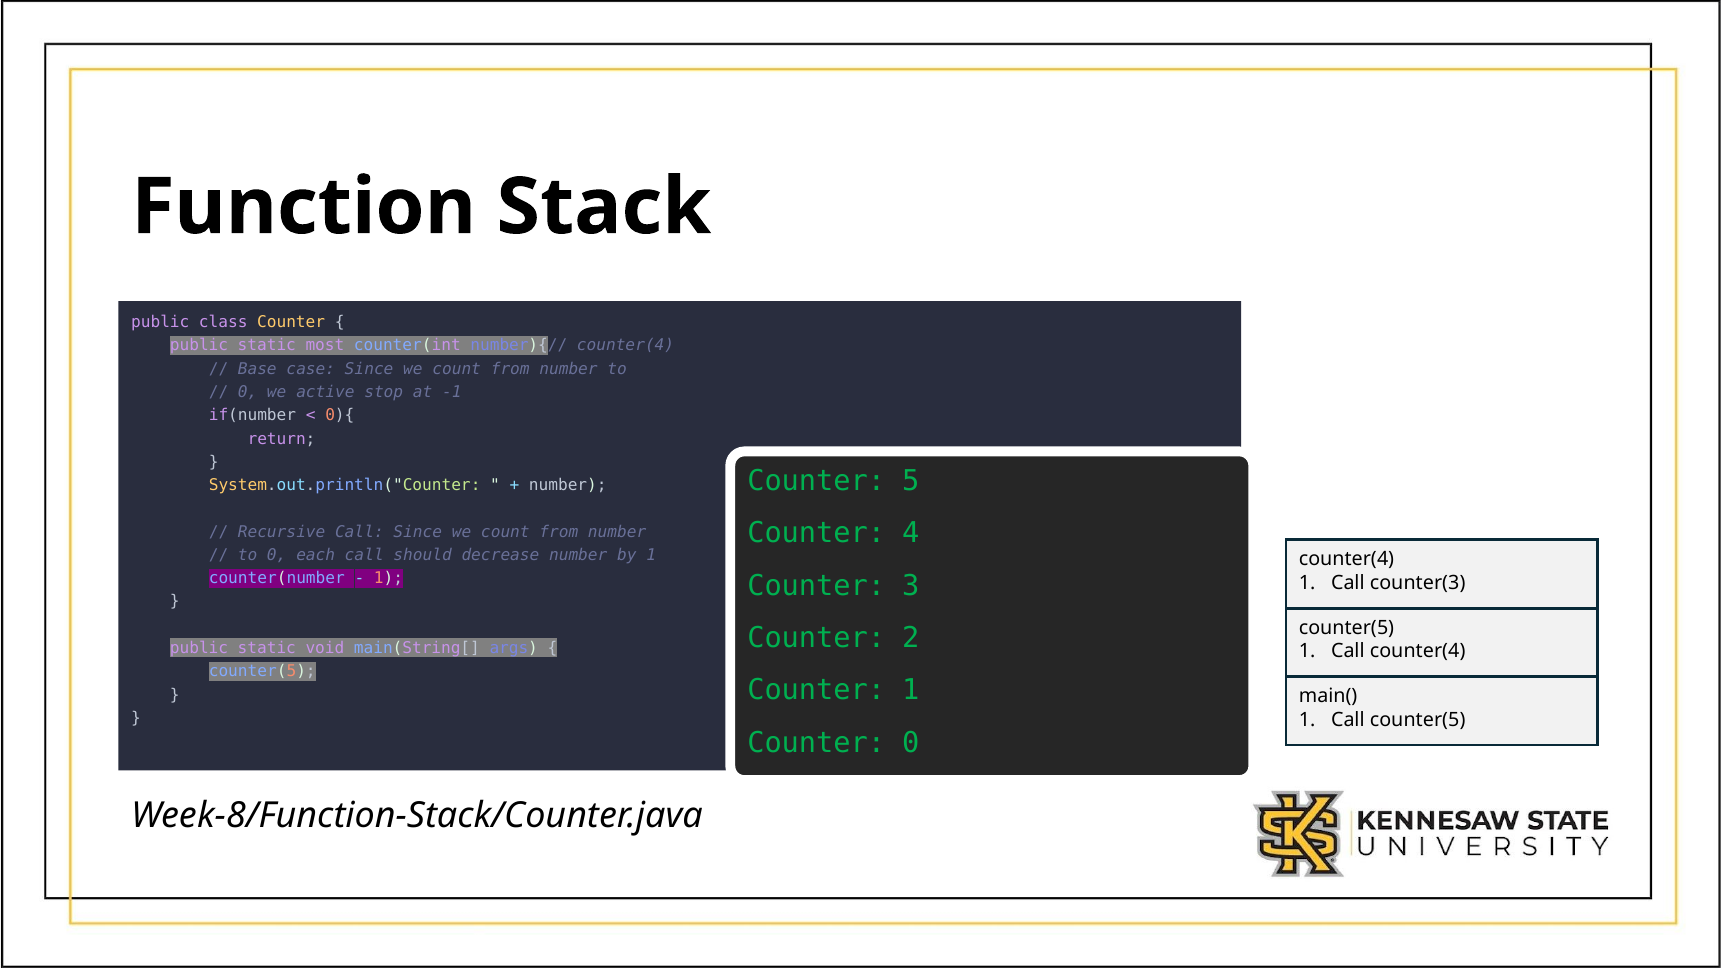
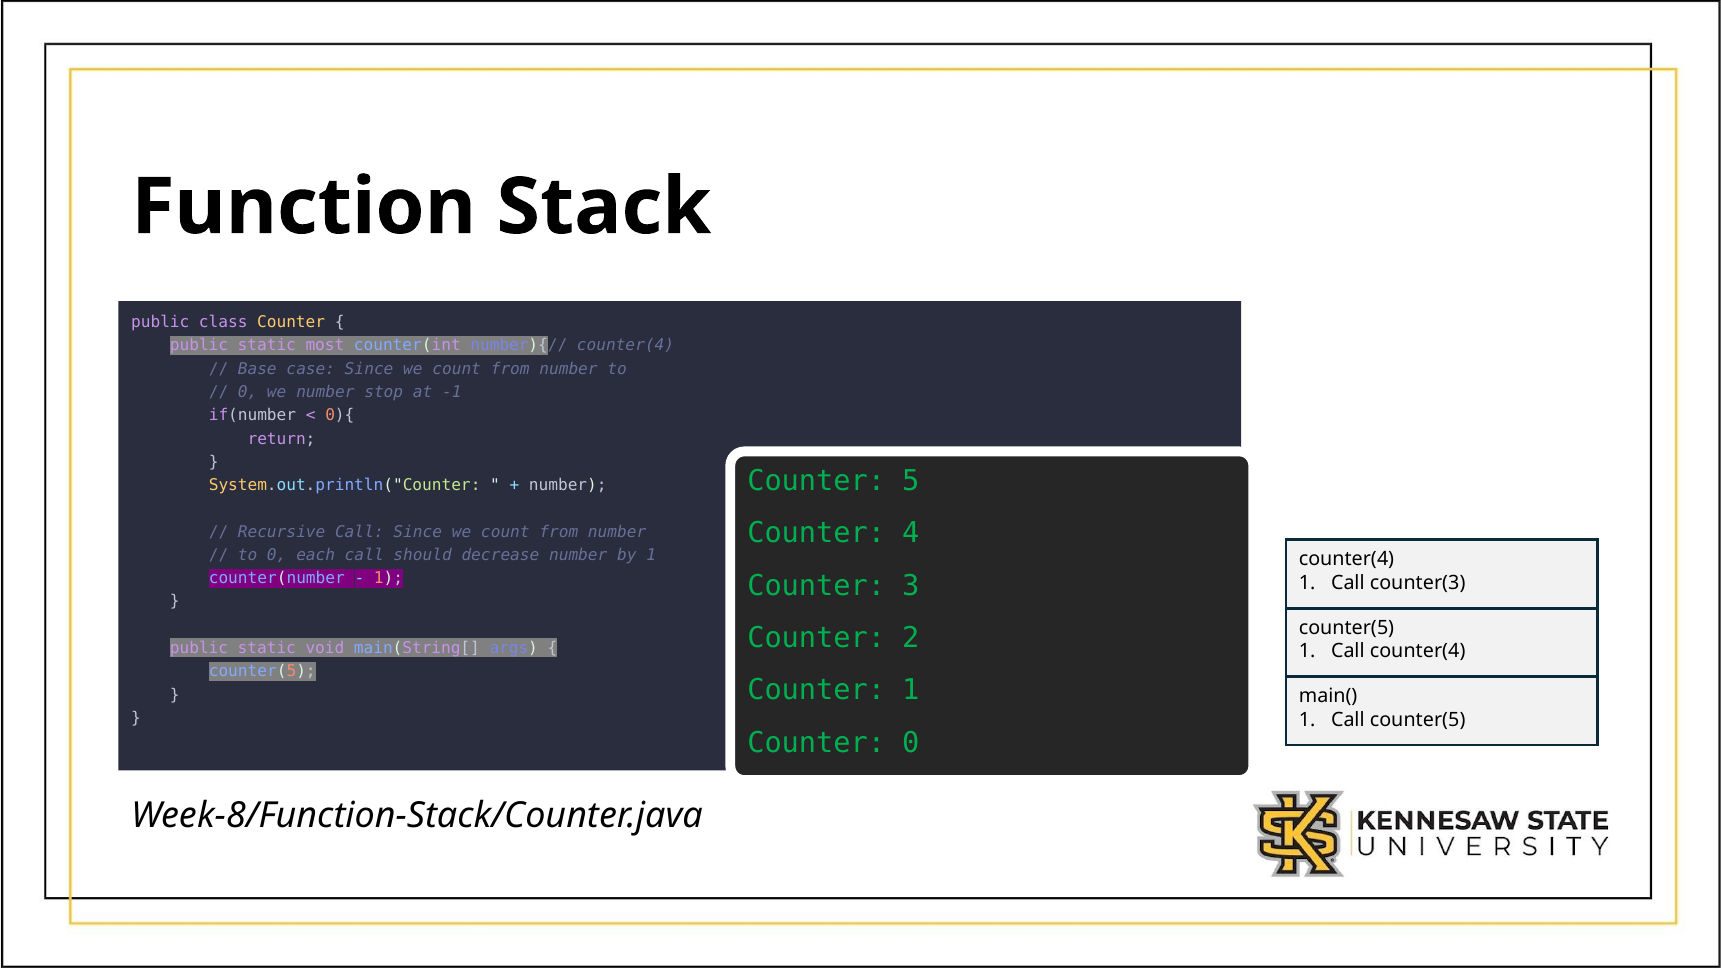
we active: active -> number
